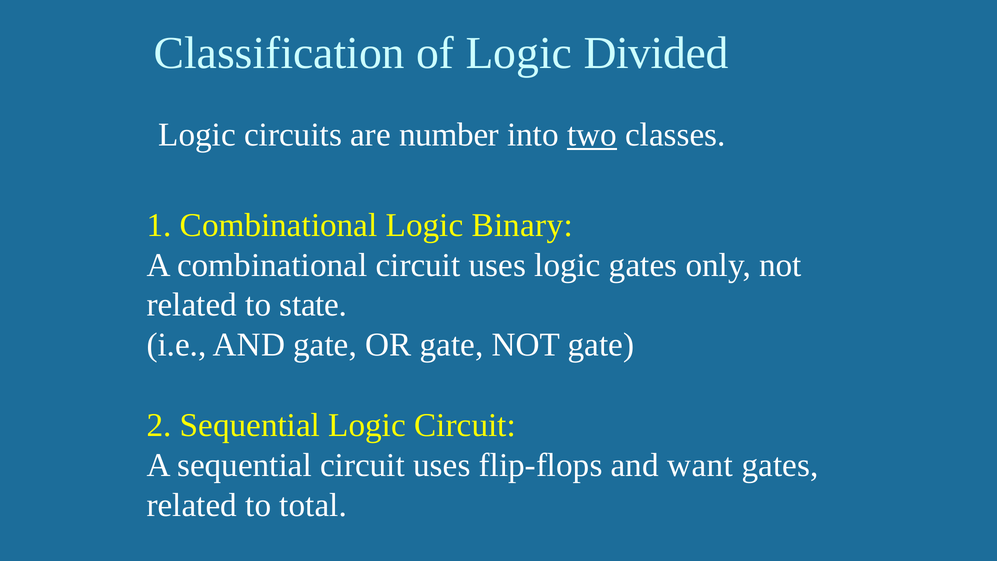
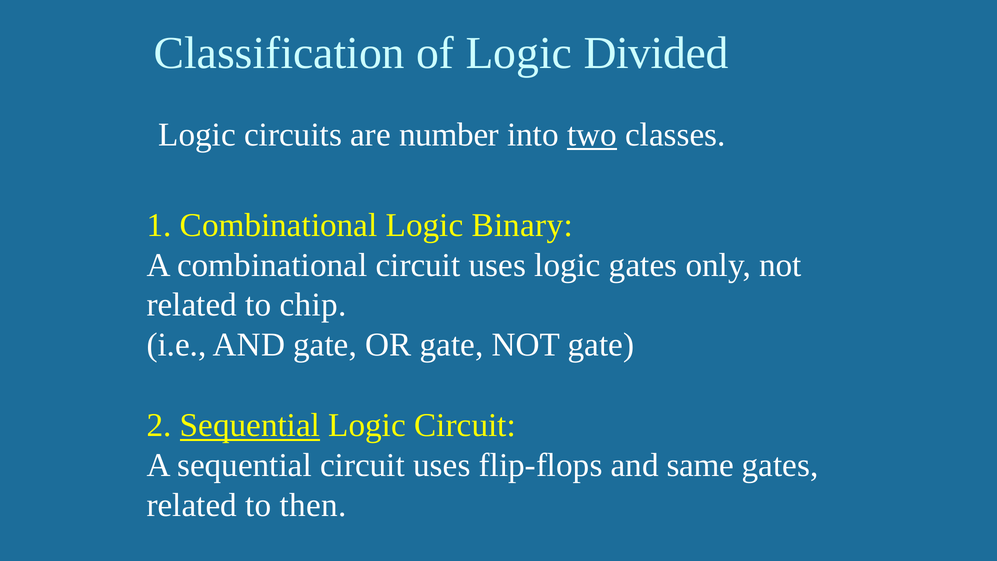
state: state -> chip
Sequential at (250, 425) underline: none -> present
want: want -> same
total: total -> then
